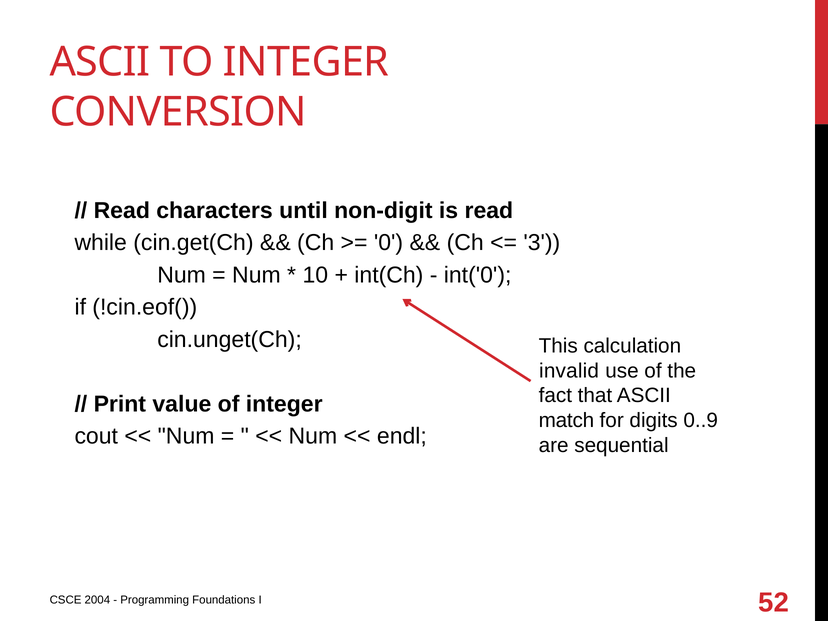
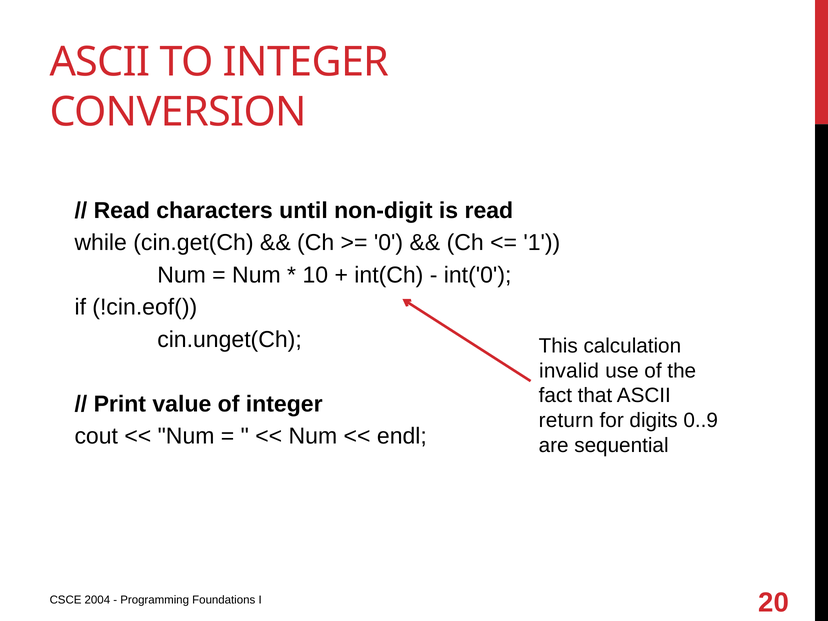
3: 3 -> 1
match: match -> return
52: 52 -> 20
